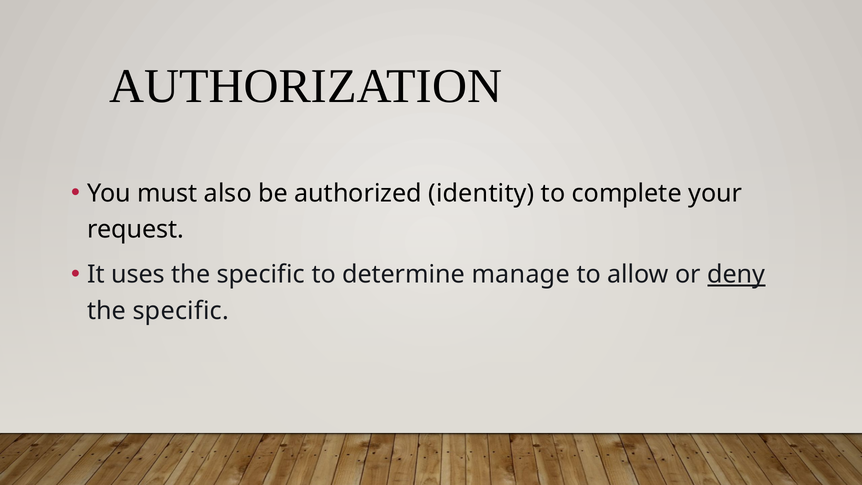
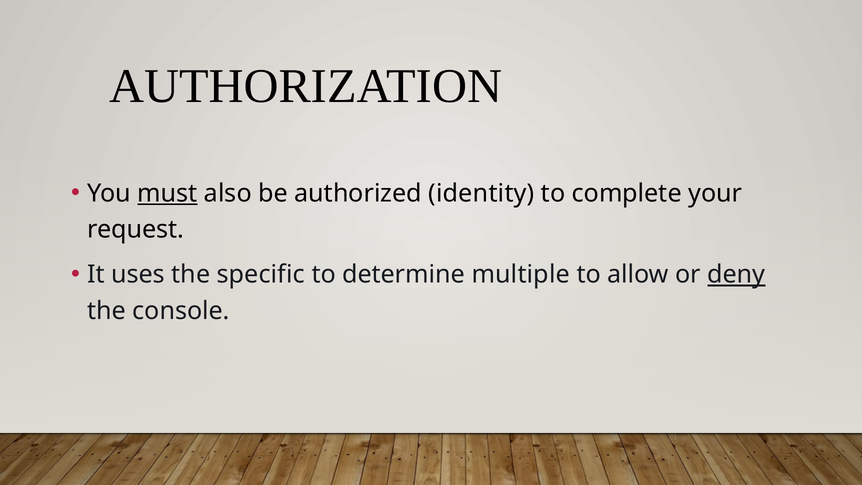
must underline: none -> present
manage: manage -> multiple
specific at (181, 311): specific -> console
